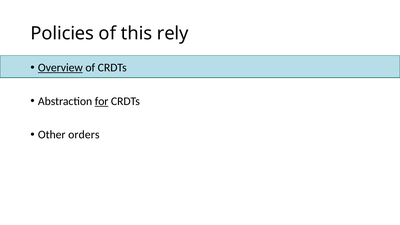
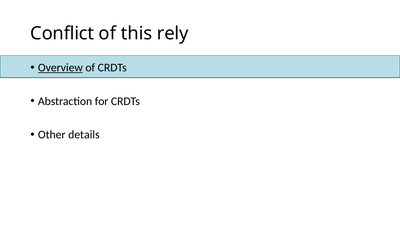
Policies: Policies -> Conflict
for underline: present -> none
orders: orders -> details
